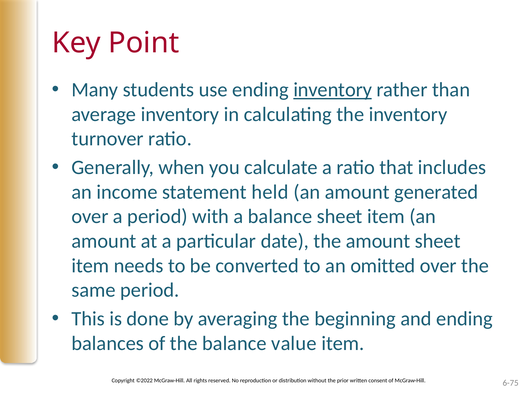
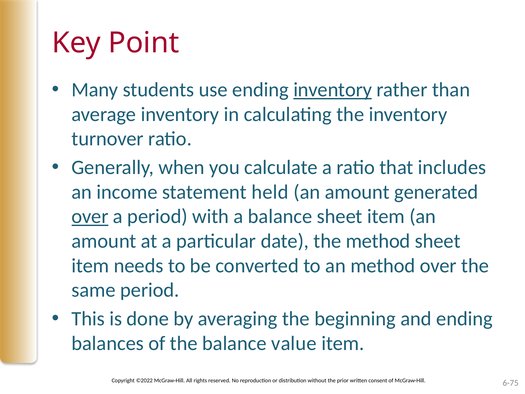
over at (90, 216) underline: none -> present
the amount: amount -> method
an omitted: omitted -> method
